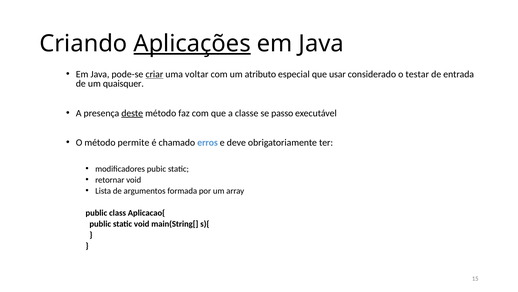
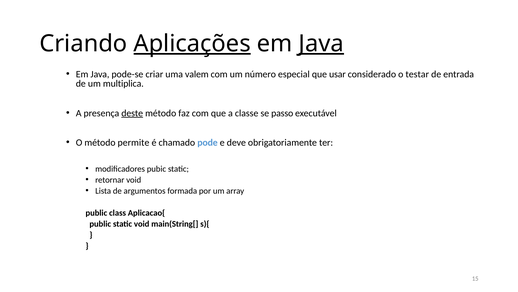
Java at (321, 44) underline: none -> present
criar underline: present -> none
voltar: voltar -> valem
atributo: atributo -> número
quaisquer: quaisquer -> multiplica
erros: erros -> pode
